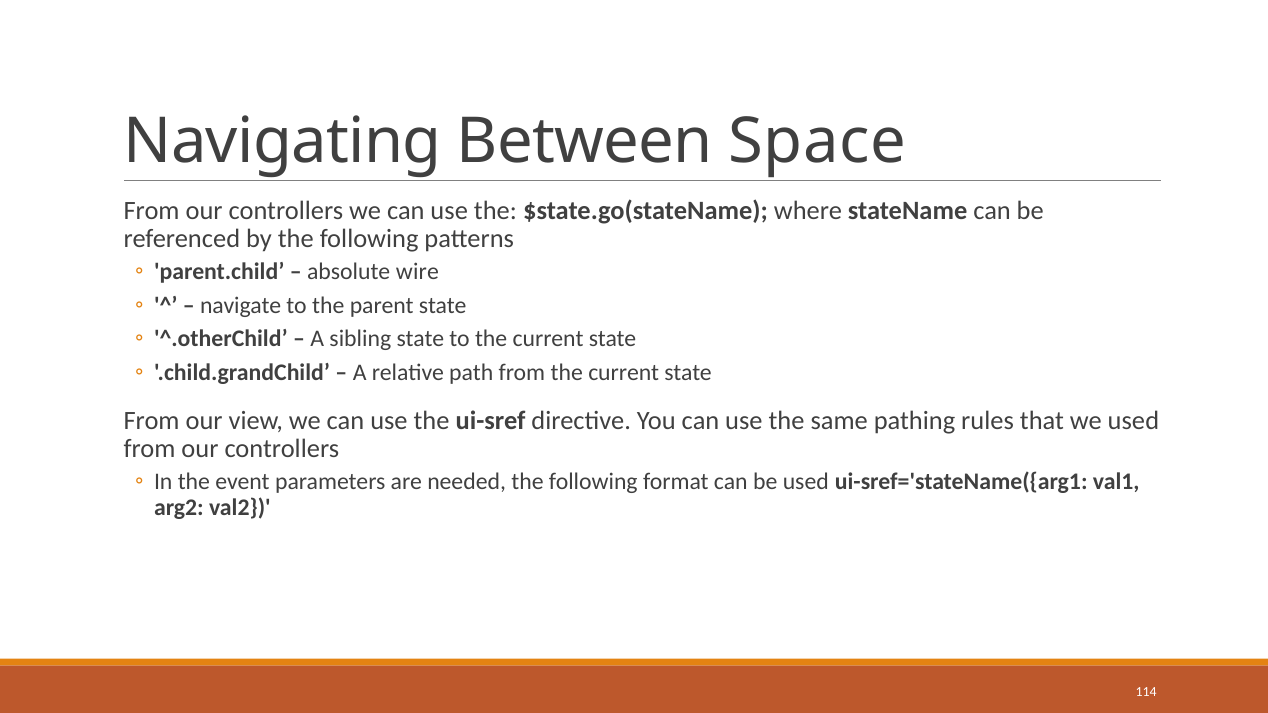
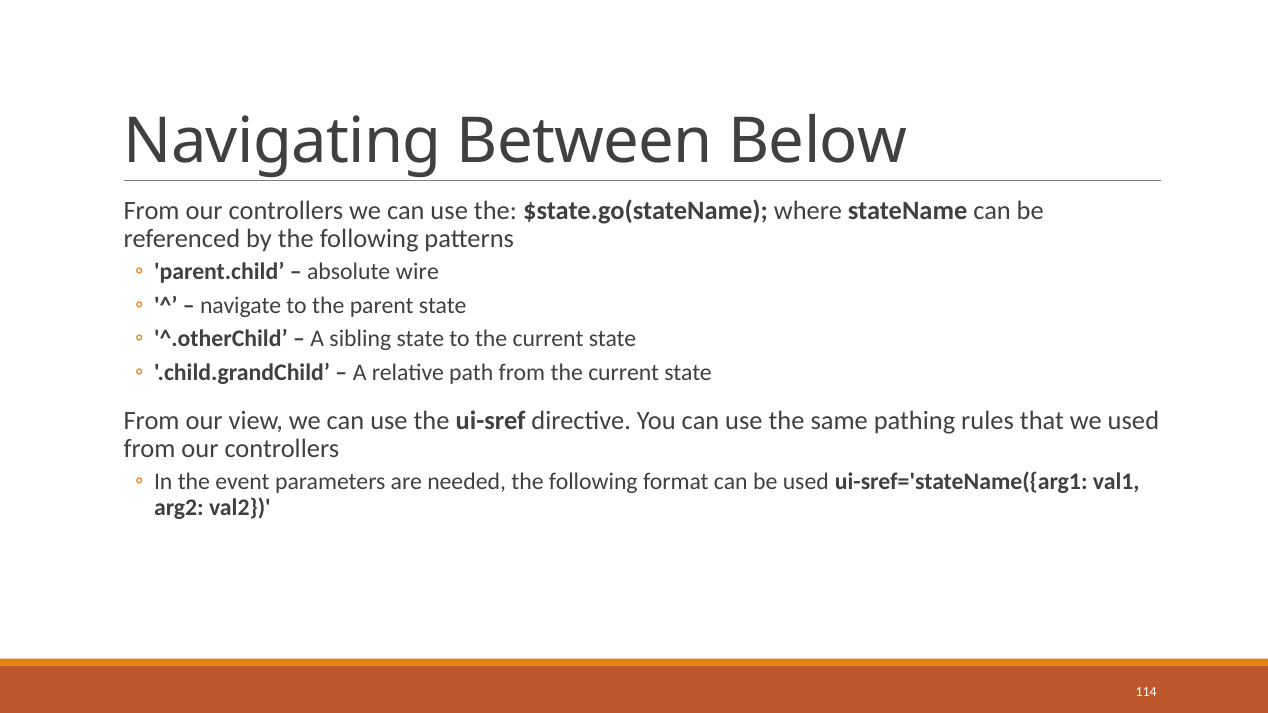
Space: Space -> Below
